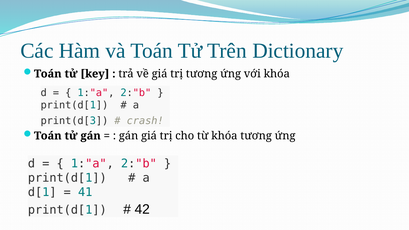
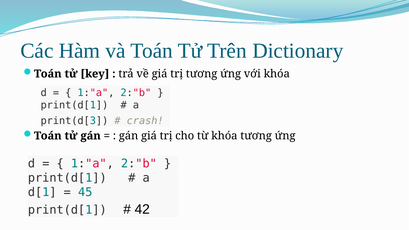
41: 41 -> 45
